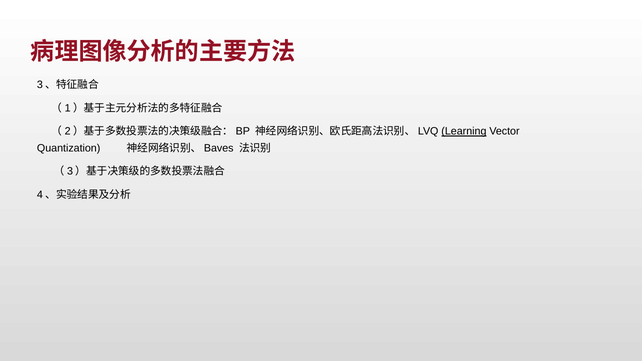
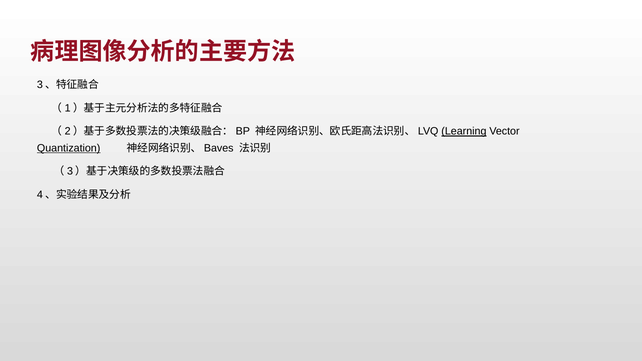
Quantization underline: none -> present
